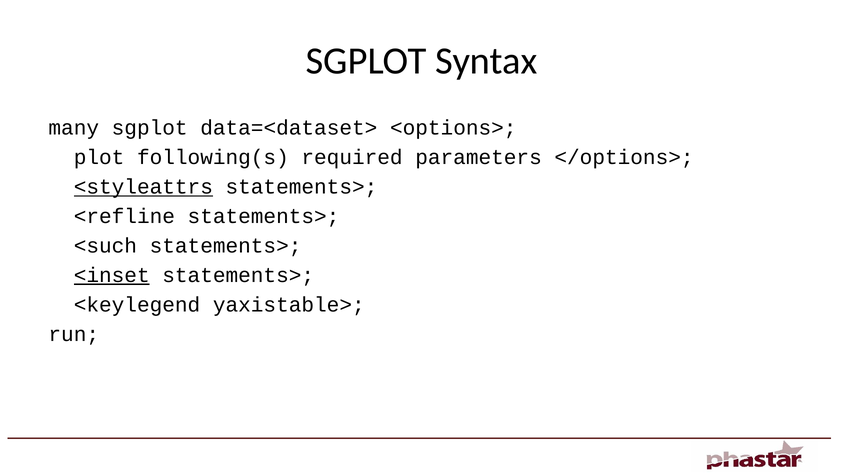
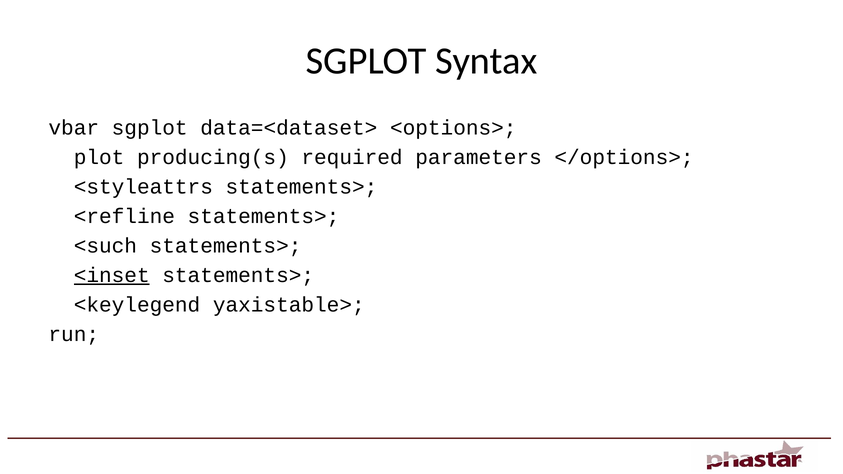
many: many -> vbar
following(s: following(s -> producing(s
<styleattrs underline: present -> none
